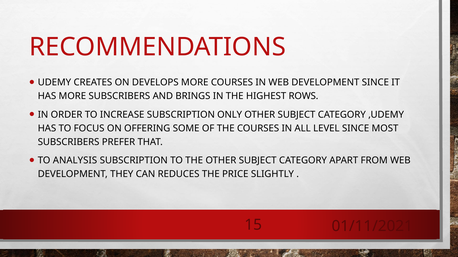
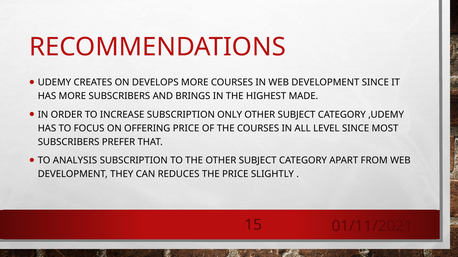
ROWS: ROWS -> MADE
OFFERING SOME: SOME -> PRICE
